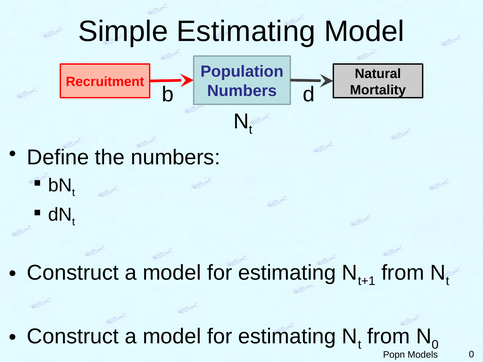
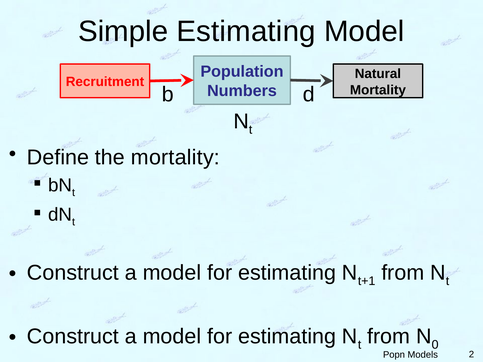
the numbers: numbers -> mortality
Models 0: 0 -> 2
